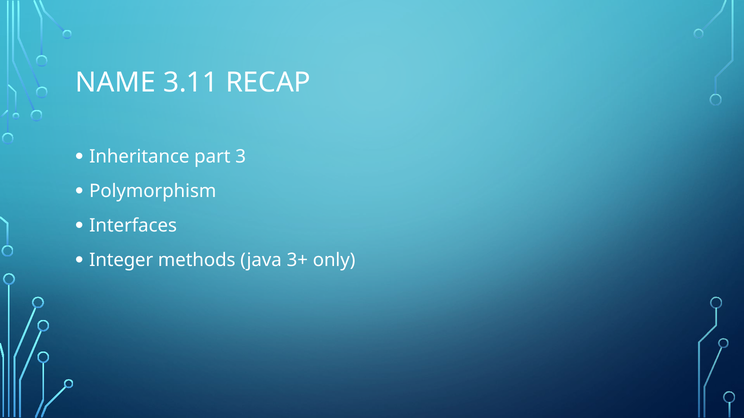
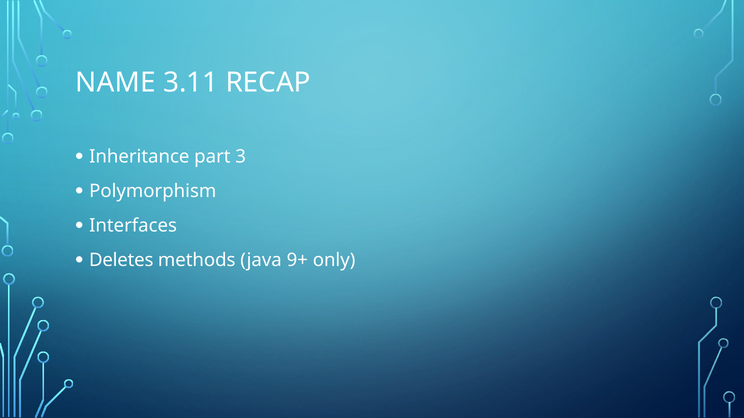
Integer: Integer -> Deletes
3+: 3+ -> 9+
